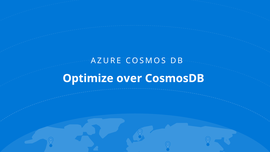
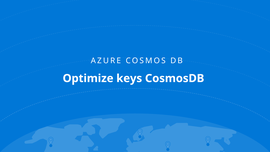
over: over -> keys
